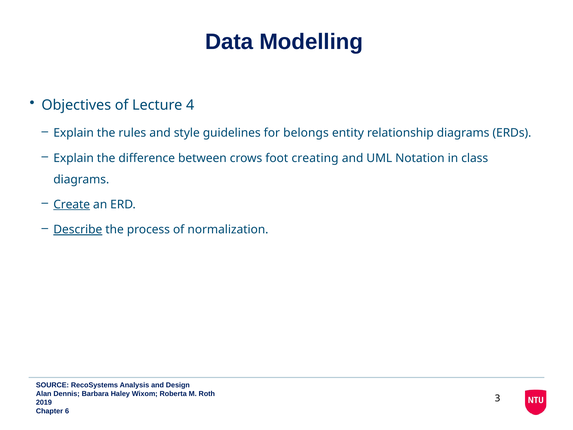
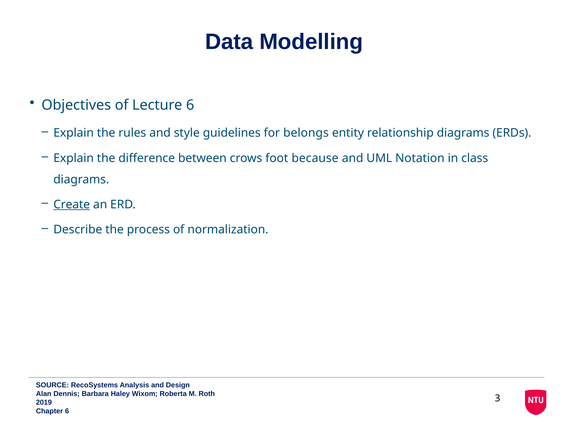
Lecture 4: 4 -> 6
creating: creating -> because
Describe underline: present -> none
